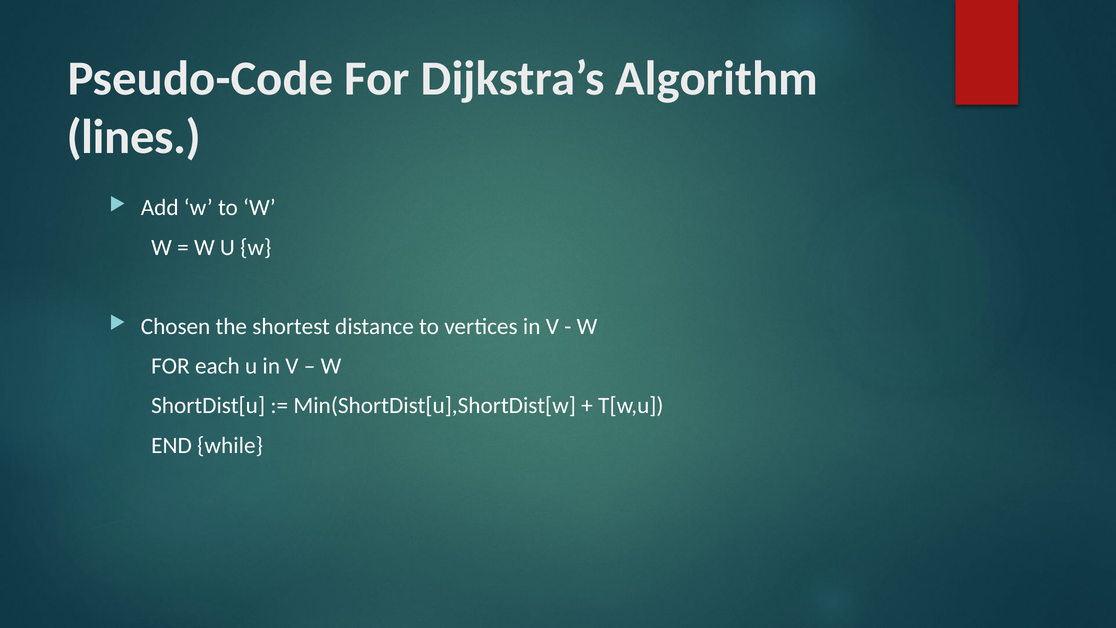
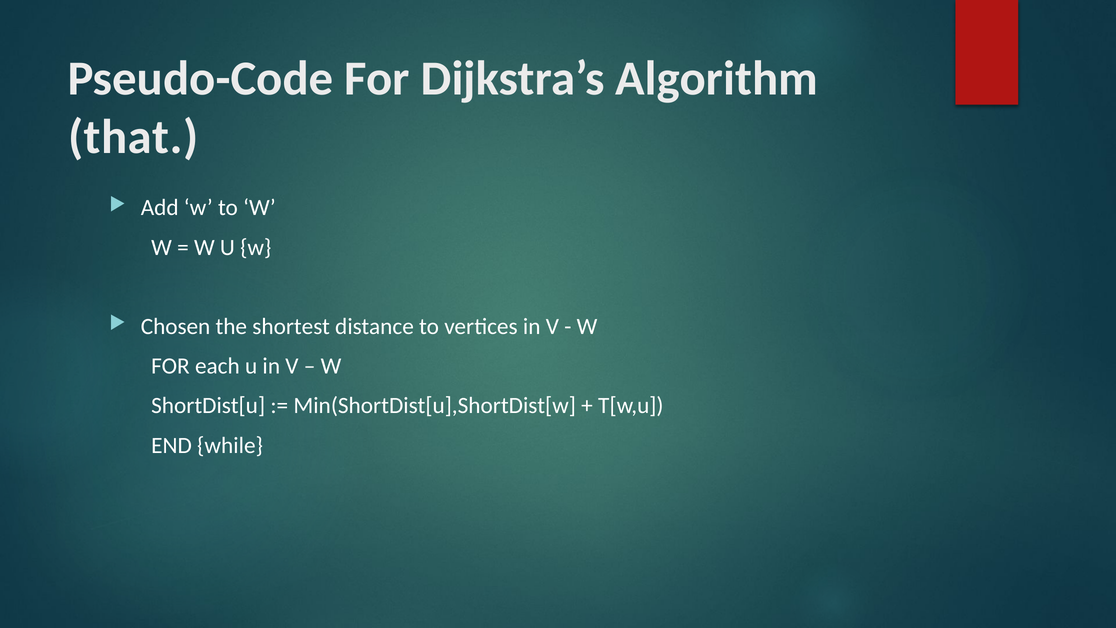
lines: lines -> that
